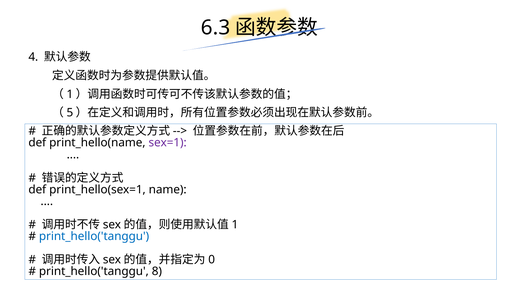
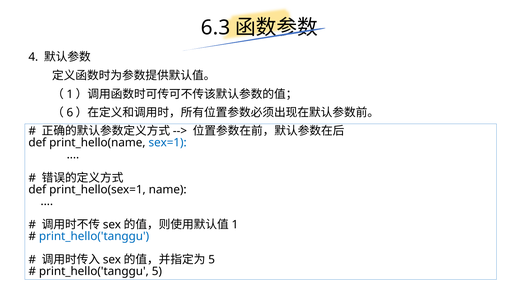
5: 5 -> 6
sex=1 colour: purple -> blue
0 at (212, 260): 0 -> 5
print_hello('tanggu 8: 8 -> 5
